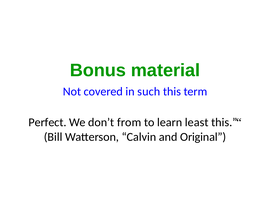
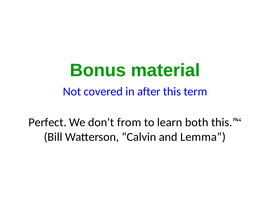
such: such -> after
least: least -> both
Original: Original -> Lemma
